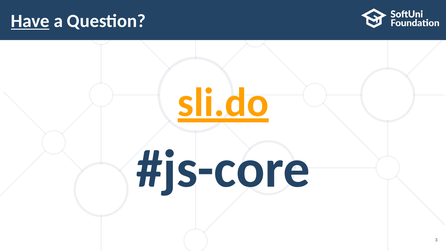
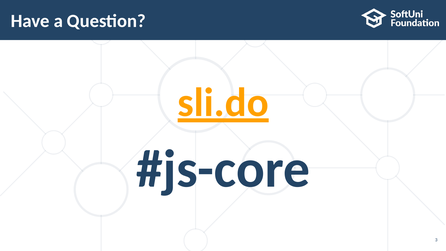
Have underline: present -> none
